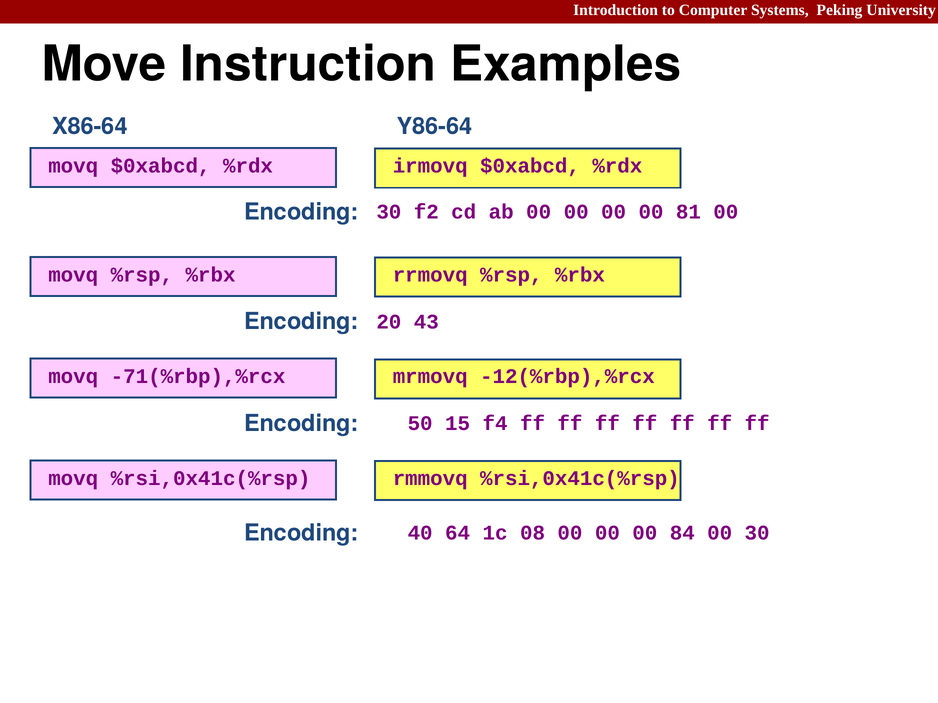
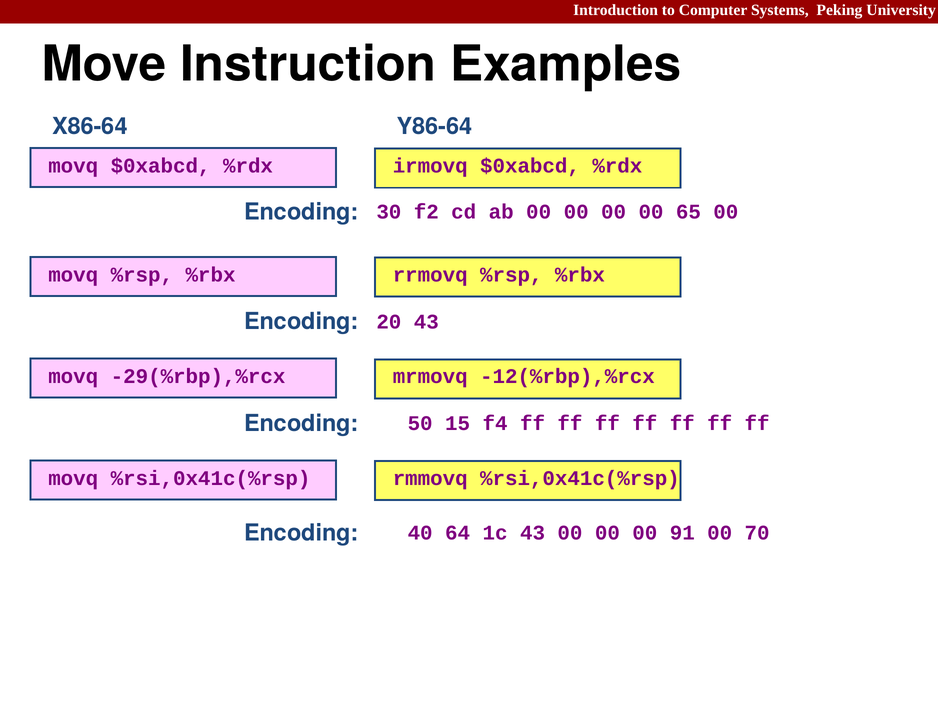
81: 81 -> 65
-71(%rbp),%rcx: -71(%rbp),%rcx -> -29(%rbp),%rcx
1c 08: 08 -> 43
84: 84 -> 91
00 30: 30 -> 70
